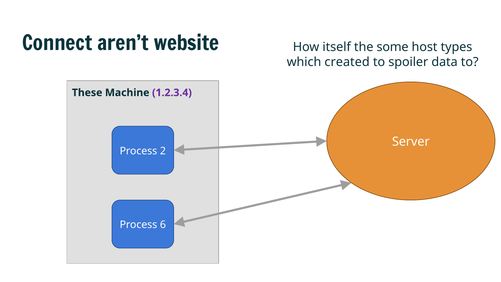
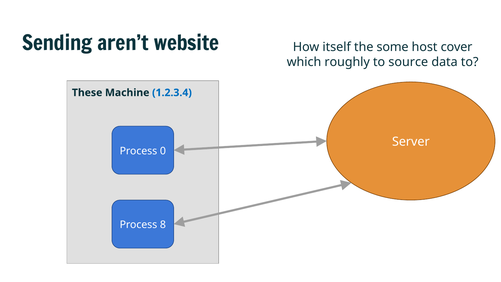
Connect: Connect -> Sending
types: types -> cover
created: created -> roughly
spoiler: spoiler -> source
1.2.3.4 colour: purple -> blue
2: 2 -> 0
6: 6 -> 8
